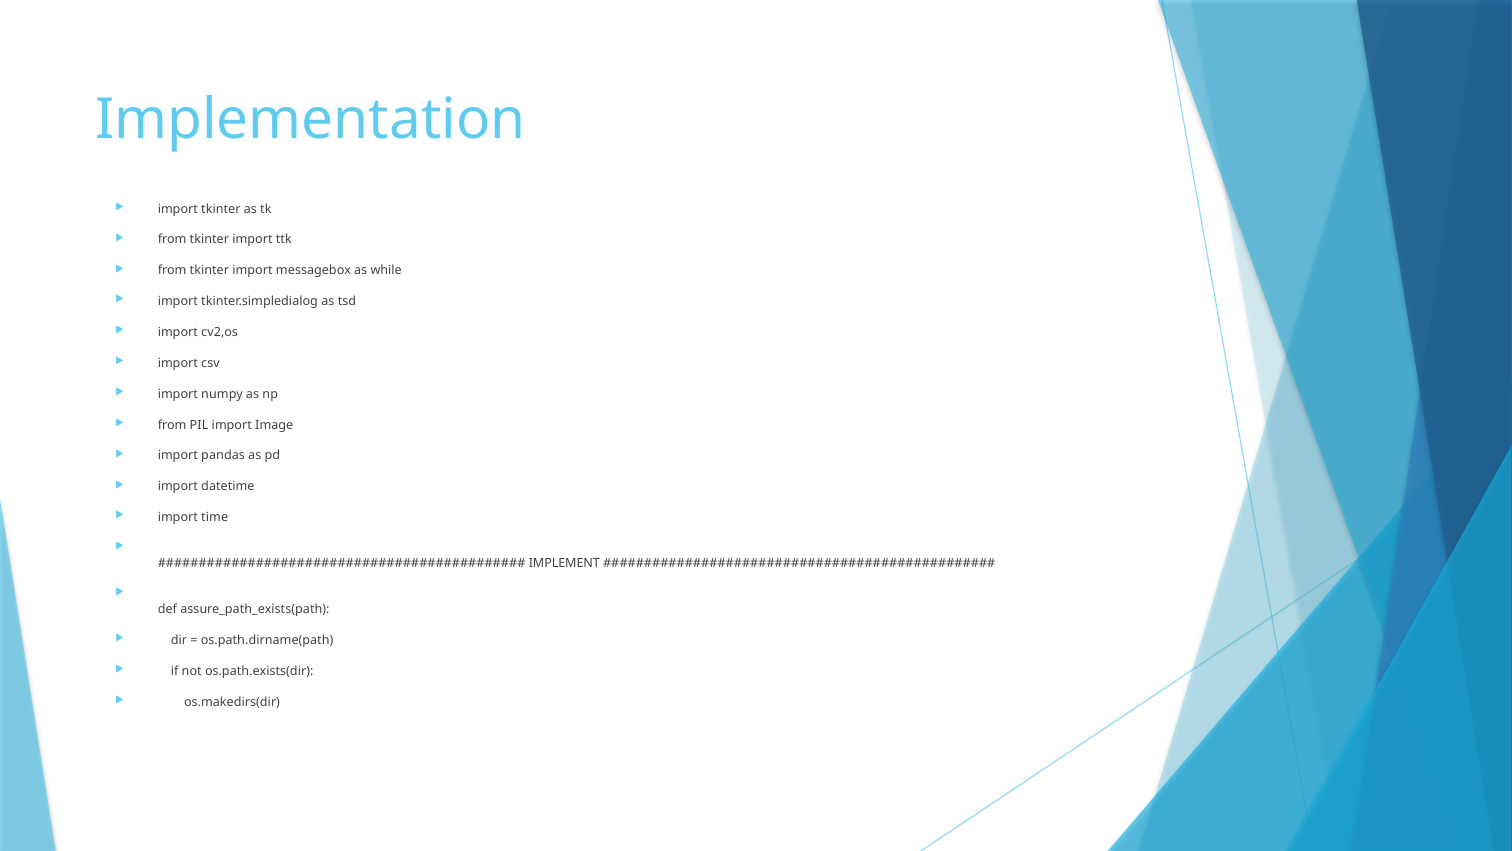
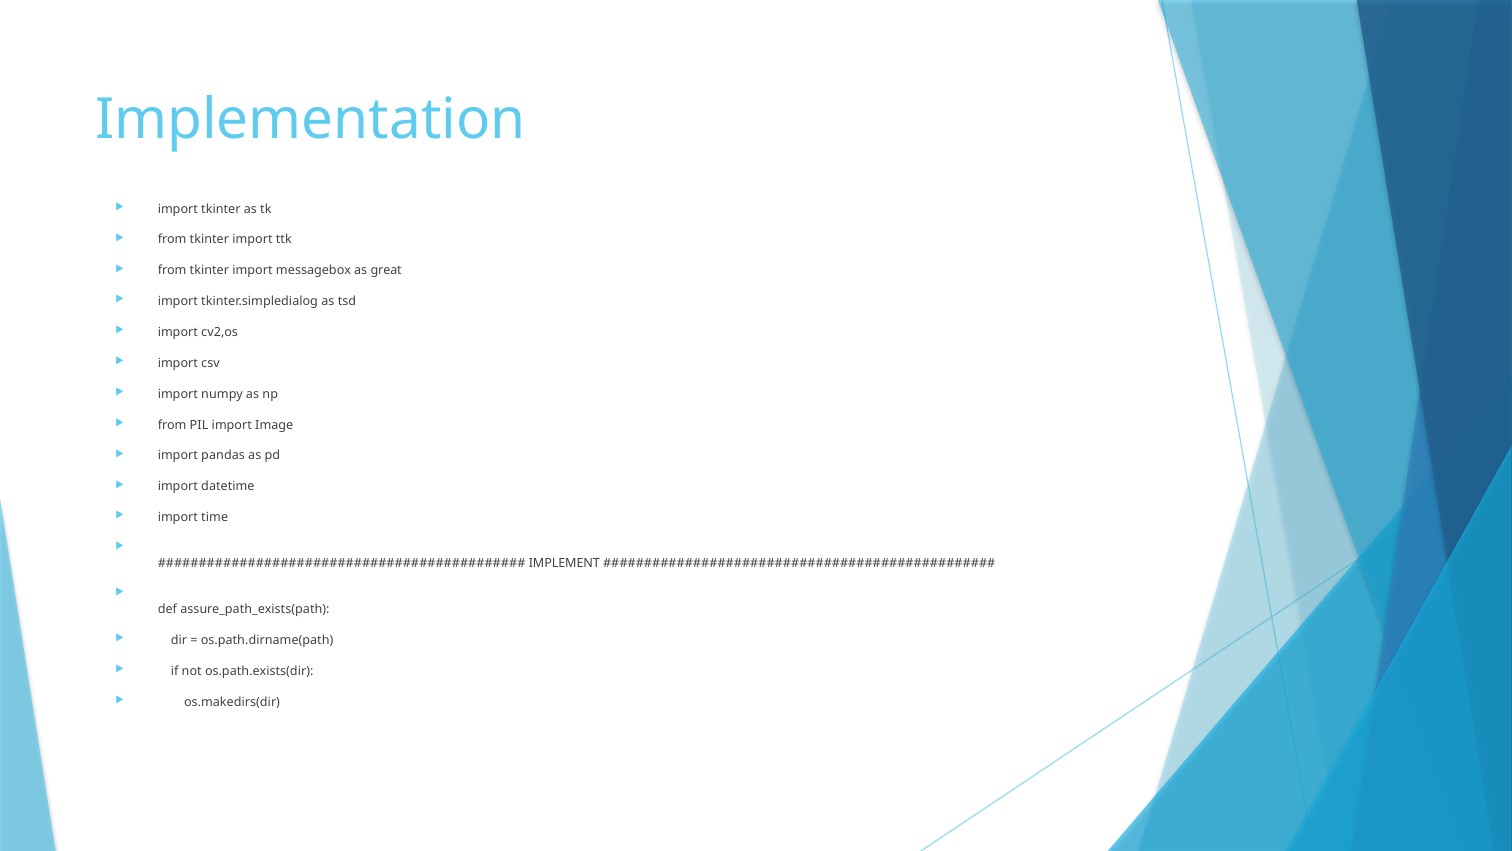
while: while -> great
